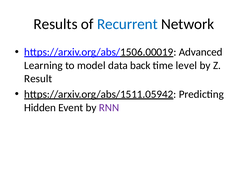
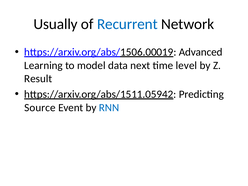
Results: Results -> Usually
back: back -> next
Hidden: Hidden -> Source
RNN colour: purple -> blue
